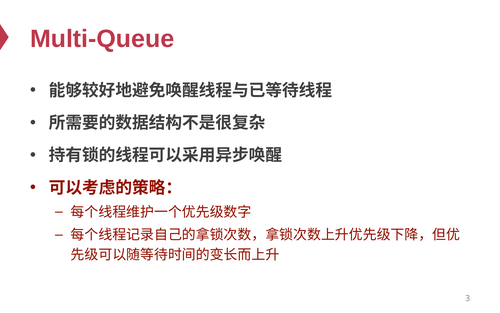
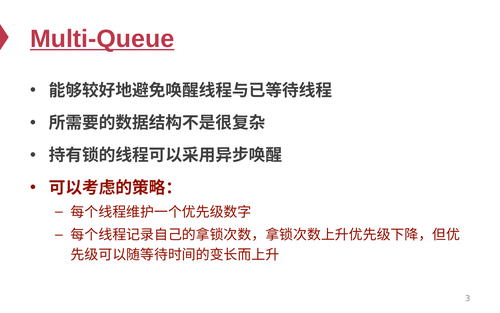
Multi-Queue underline: none -> present
